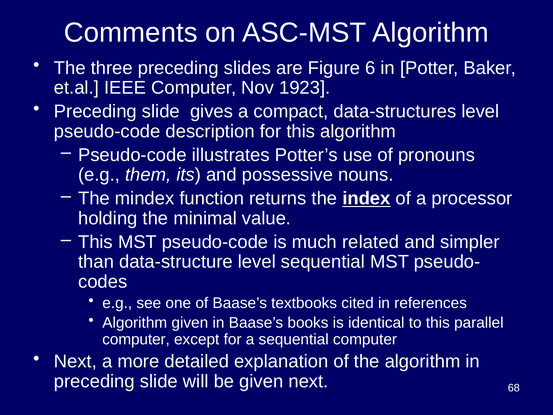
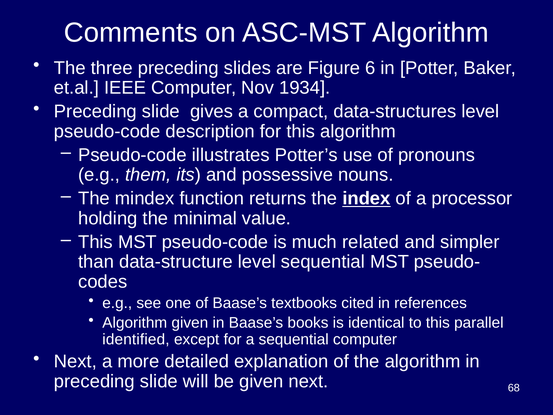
1923: 1923 -> 1934
computer at (136, 339): computer -> identified
